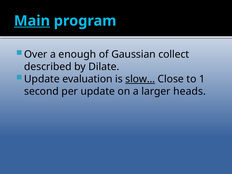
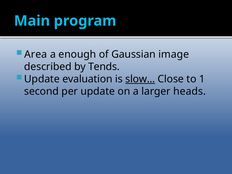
Main underline: present -> none
Over: Over -> Area
collect: collect -> image
Dilate: Dilate -> Tends
